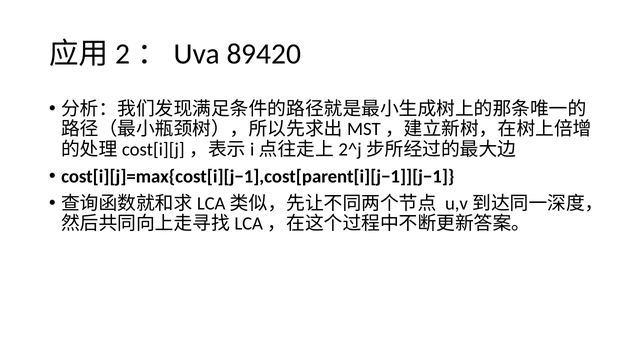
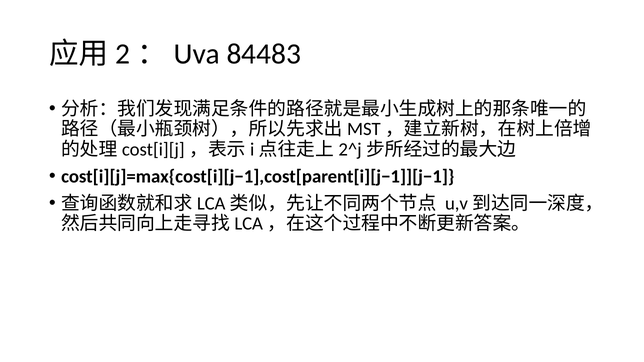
89420: 89420 -> 84483
